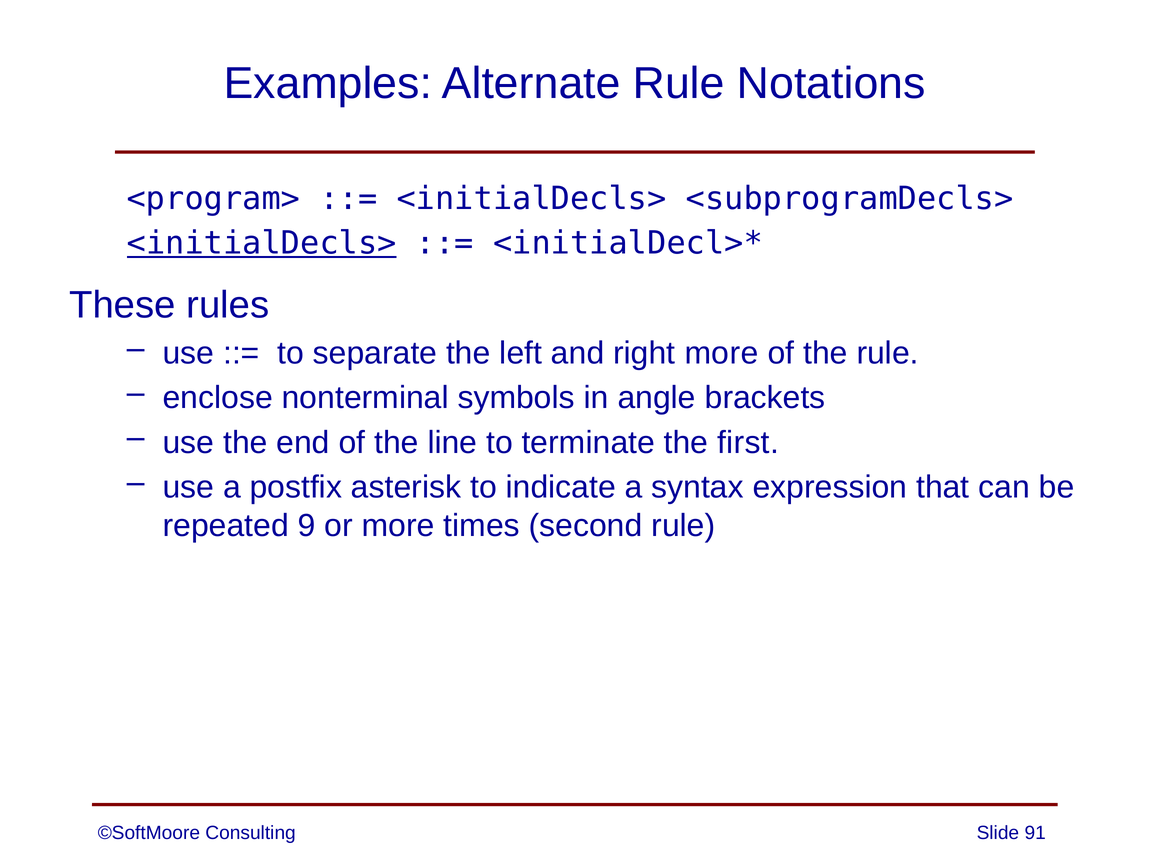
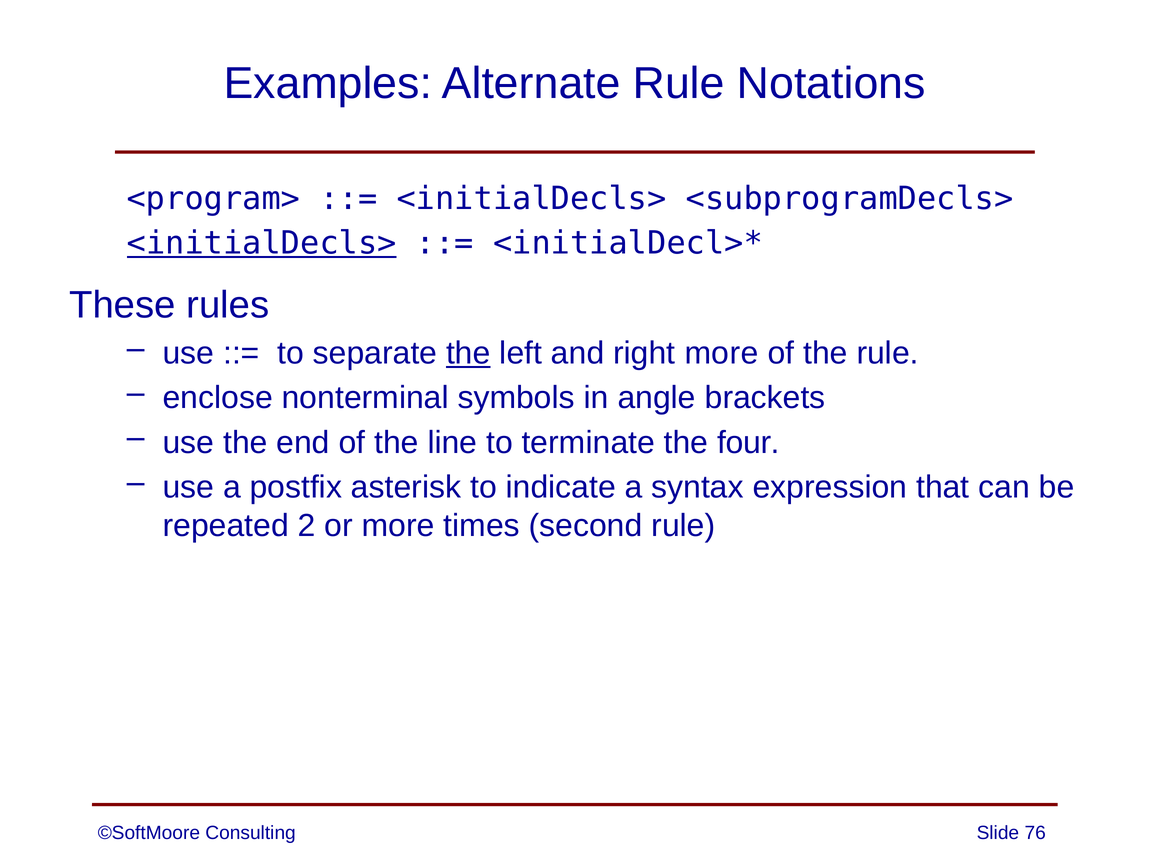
the at (468, 353) underline: none -> present
first: first -> four
9: 9 -> 2
91: 91 -> 76
